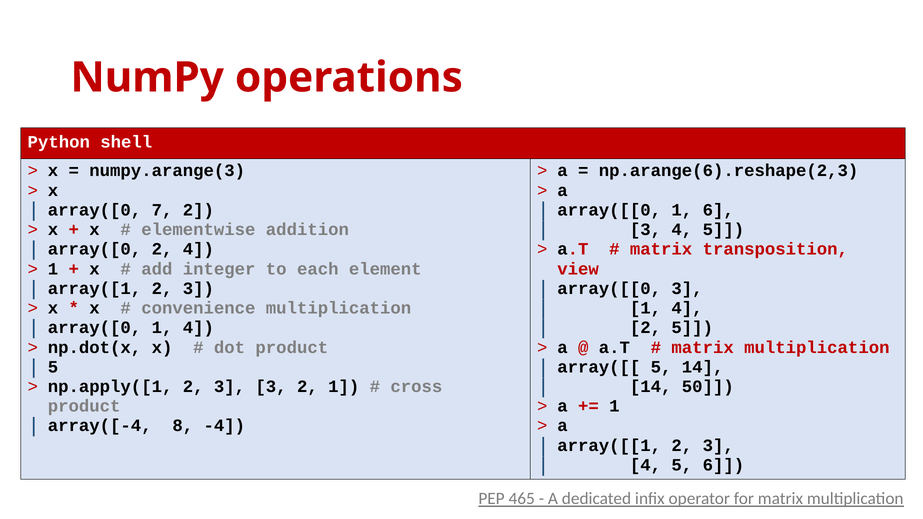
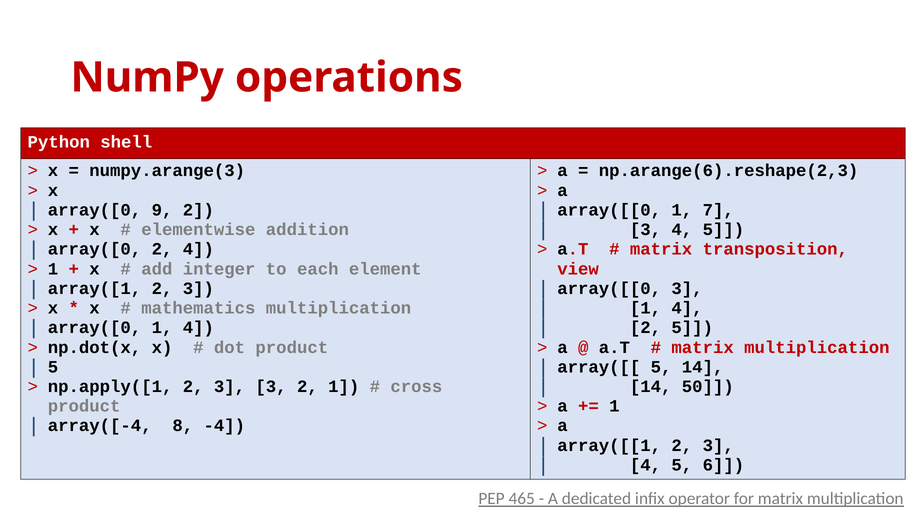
7: 7 -> 9
1 6: 6 -> 7
convenience: convenience -> mathematics
